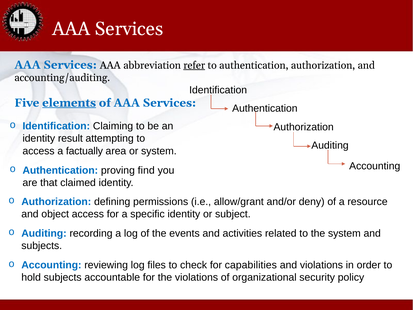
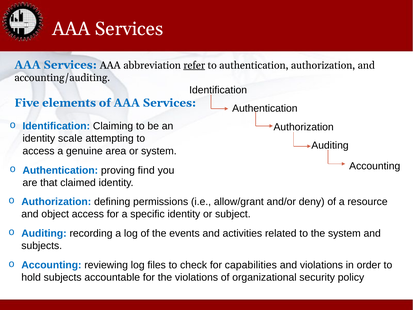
elements underline: present -> none
result: result -> scale
factually: factually -> genuine
